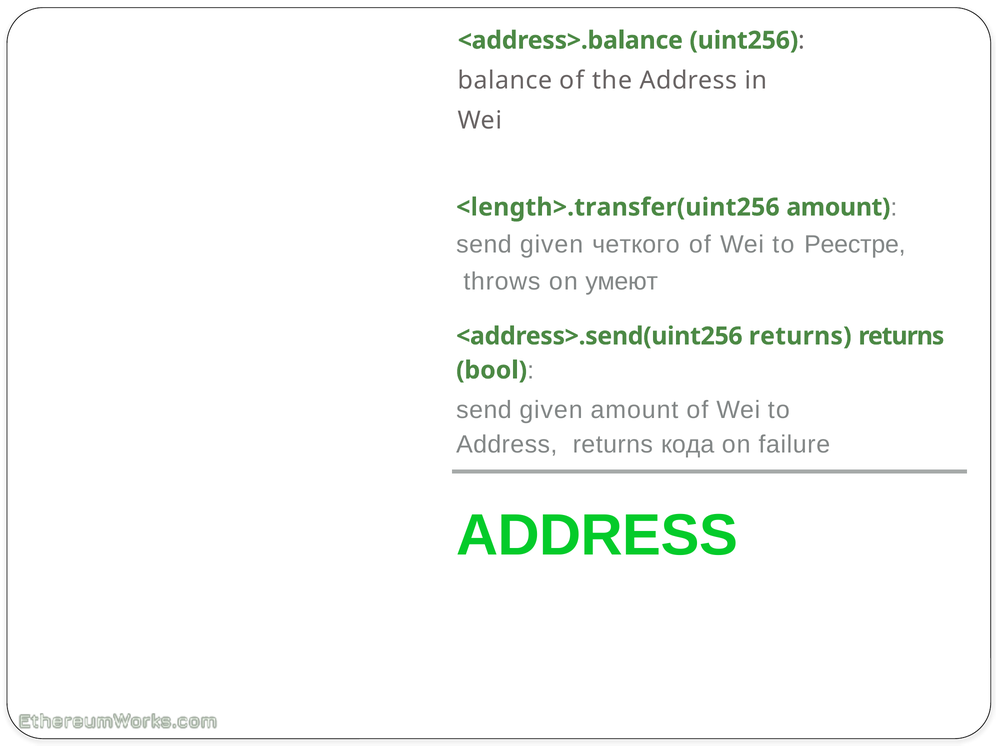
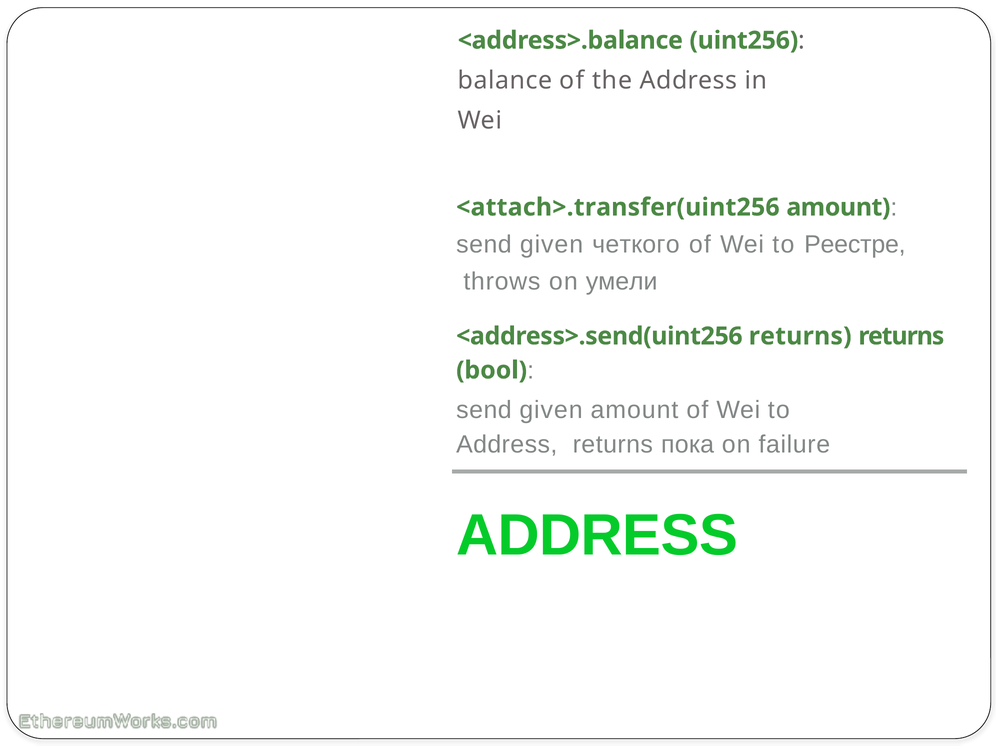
<length>.transfer(uint256: <length>.transfer(uint256 -> <attach>.transfer(uint256
умеют: умеют -> умели
кода: кода -> пока
